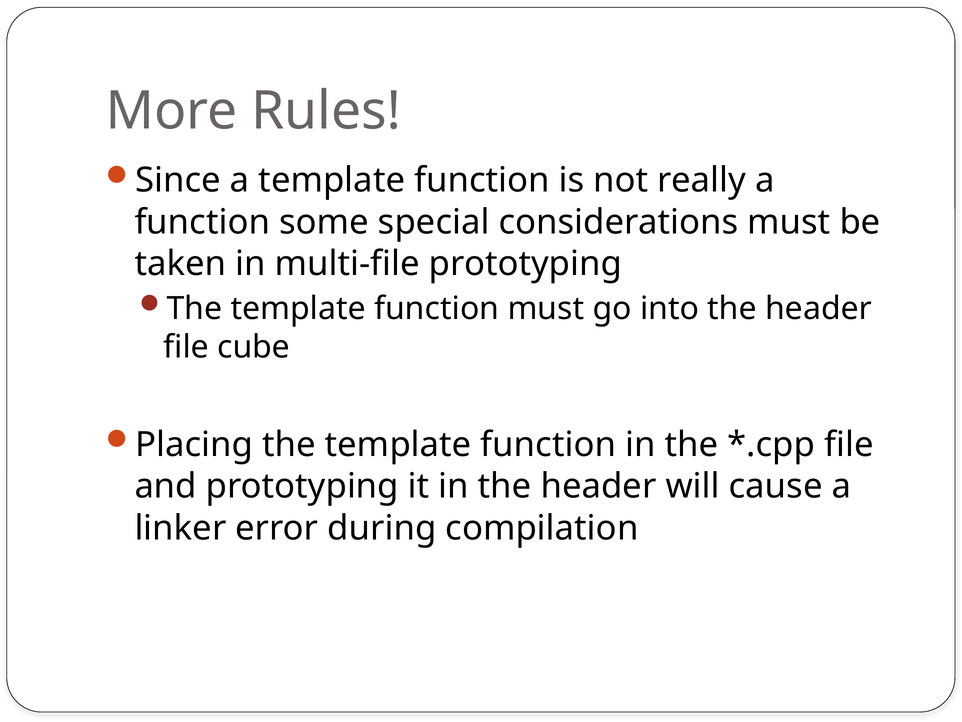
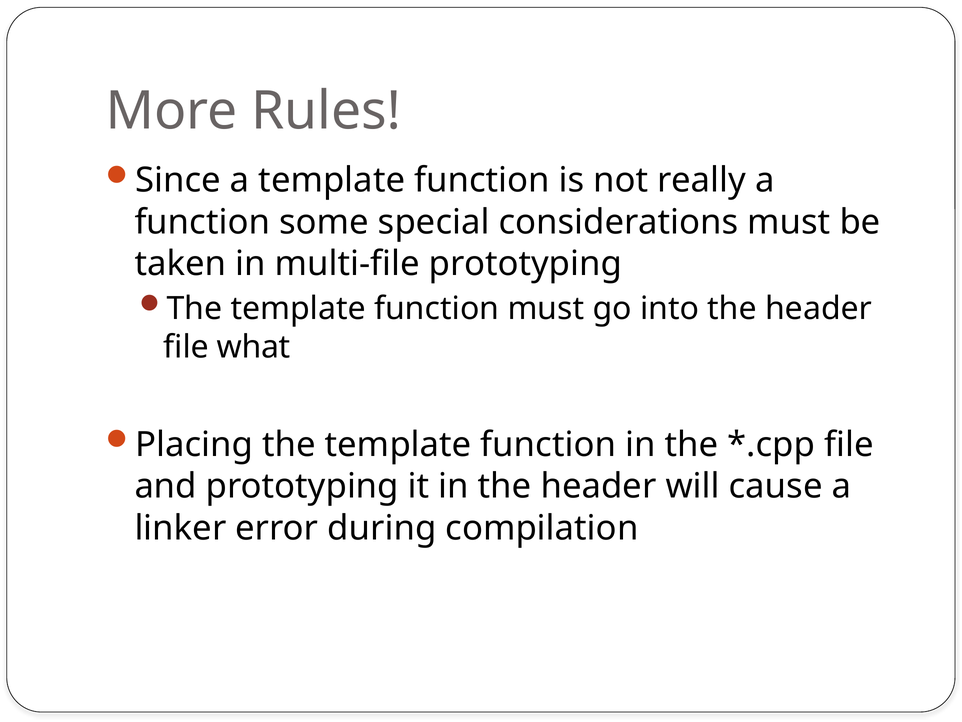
cube: cube -> what
